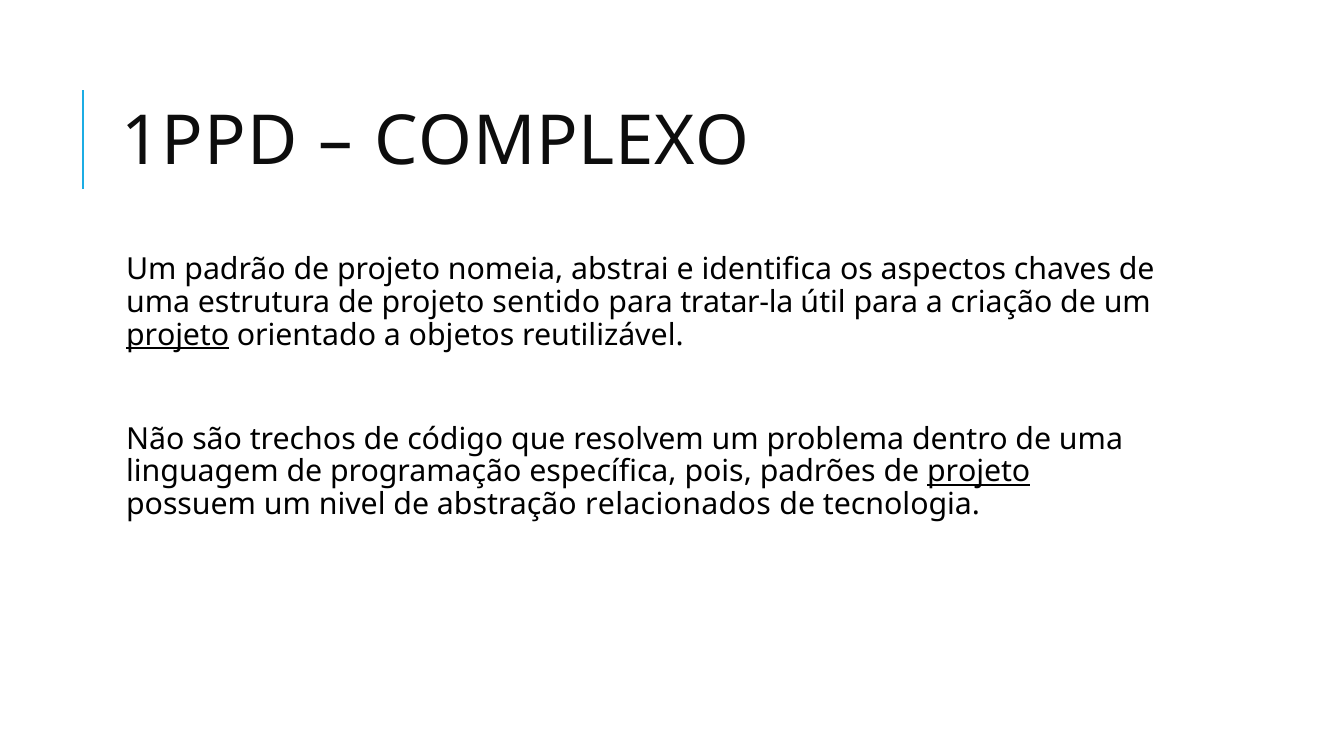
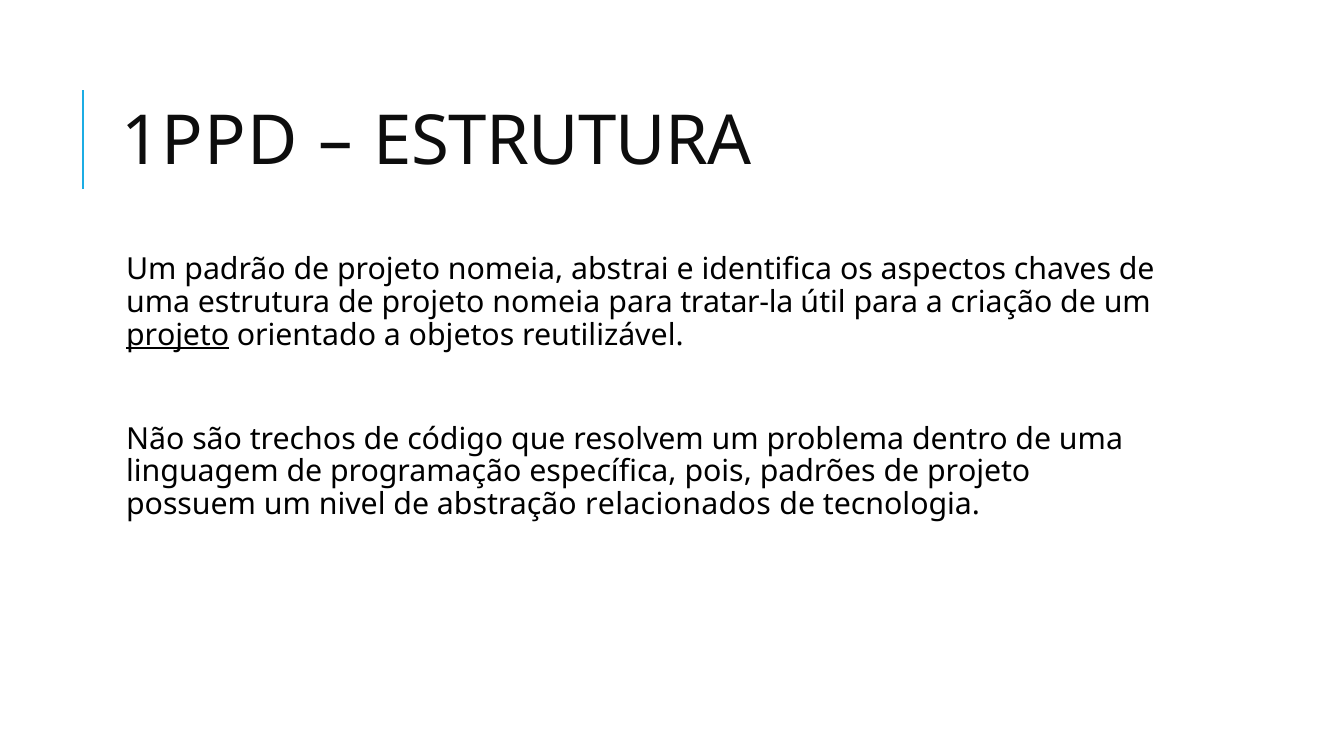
COMPLEXO at (562, 142): COMPLEXO -> ESTRUTURA
estrutura de projeto sentido: sentido -> nomeia
projeto at (979, 472) underline: present -> none
